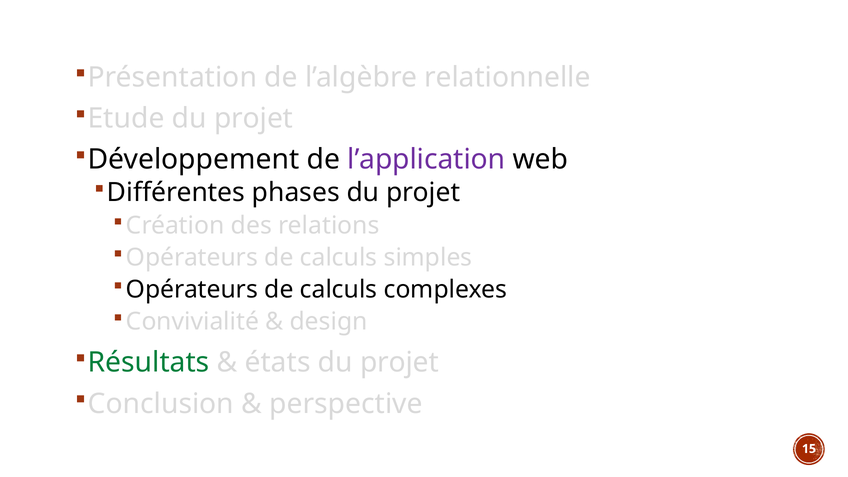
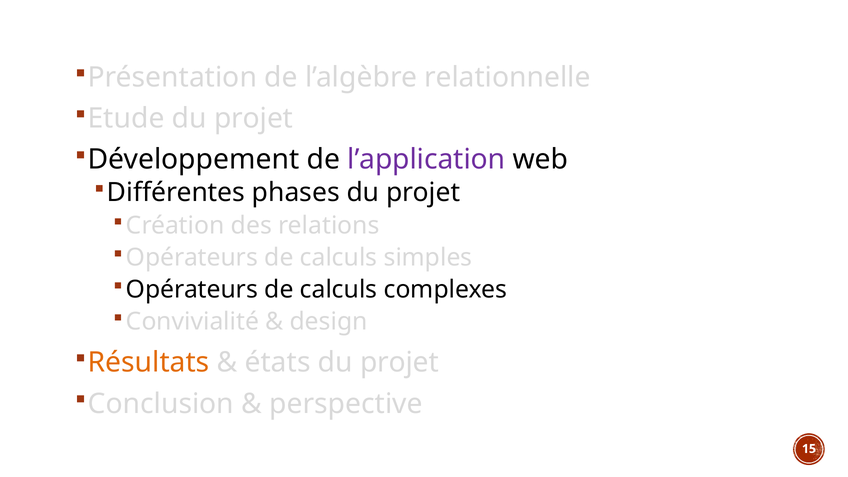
Résultats colour: green -> orange
